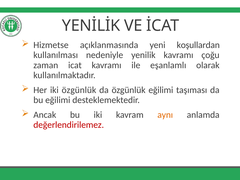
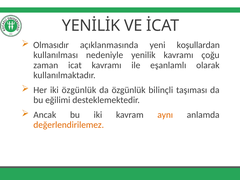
Hizmetse: Hizmetse -> Olmasıdır
özgünlük eğilimi: eğilimi -> bilinçli
değerlendirilemez colour: red -> orange
